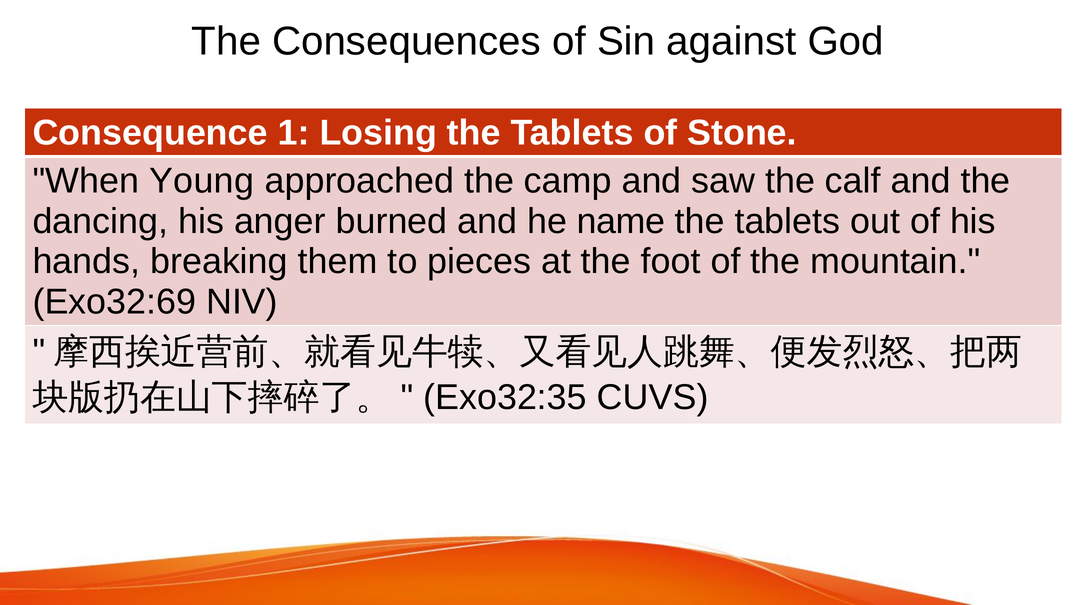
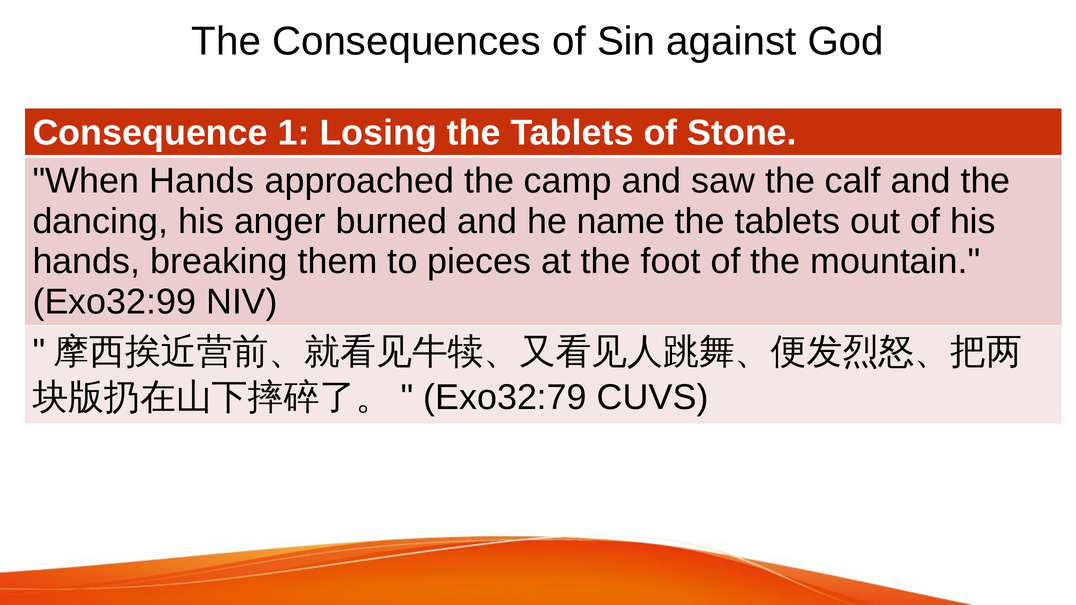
When Young: Young -> Hands
Exo32:69: Exo32:69 -> Exo32:99
Exo32:35: Exo32:35 -> Exo32:79
